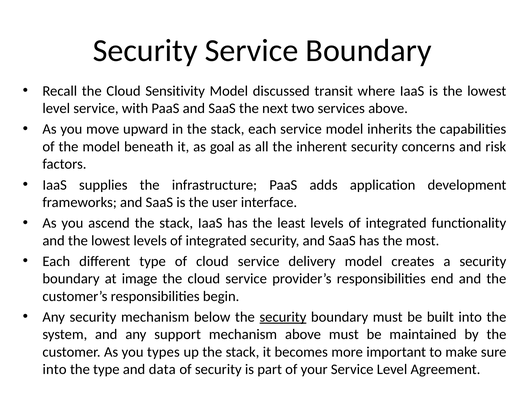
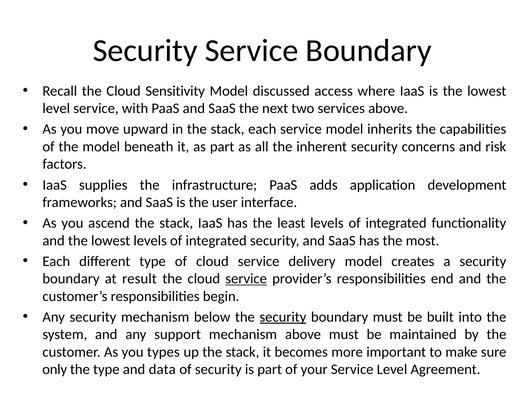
transit: transit -> access
as goal: goal -> part
image: image -> result
service at (246, 279) underline: none -> present
into at (55, 370): into -> only
